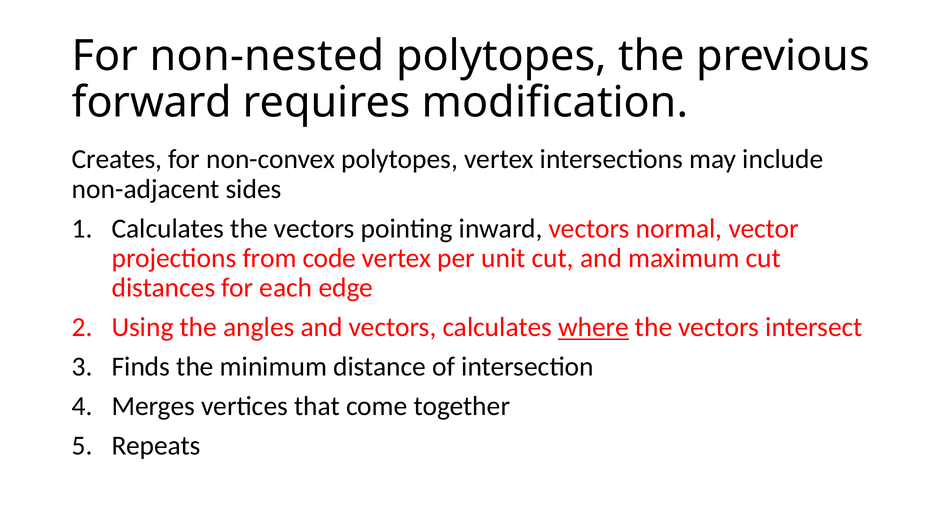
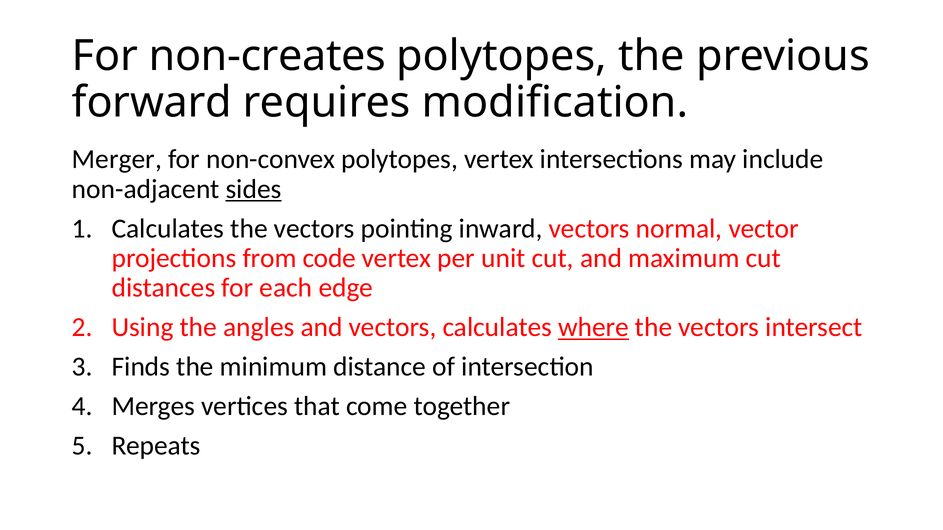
non-nested: non-nested -> non-creates
Creates: Creates -> Merger
sides underline: none -> present
